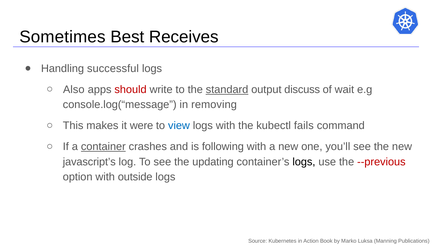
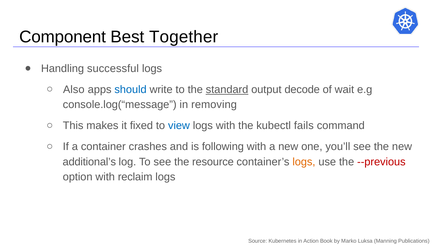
Sometimes: Sometimes -> Component
Receives: Receives -> Together
should colour: red -> blue
discuss: discuss -> decode
were: were -> fixed
container underline: present -> none
javascript’s: javascript’s -> additional’s
updating: updating -> resource
logs at (304, 162) colour: black -> orange
outside: outside -> reclaim
